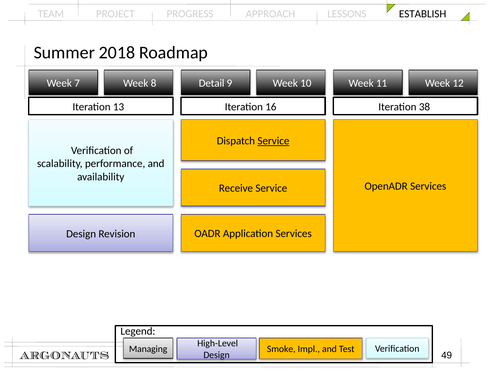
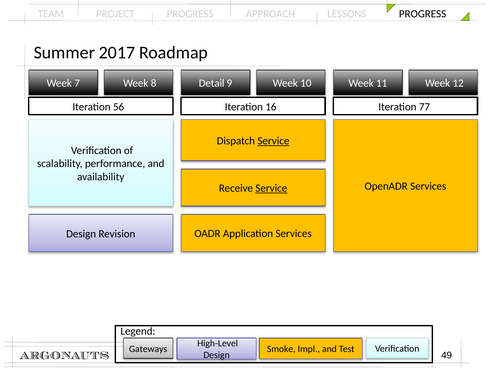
ESTABLISH at (423, 14): ESTABLISH -> PROGRESS
2018: 2018 -> 2017
13: 13 -> 56
38: 38 -> 77
Service at (271, 188) underline: none -> present
Managing: Managing -> Gateways
